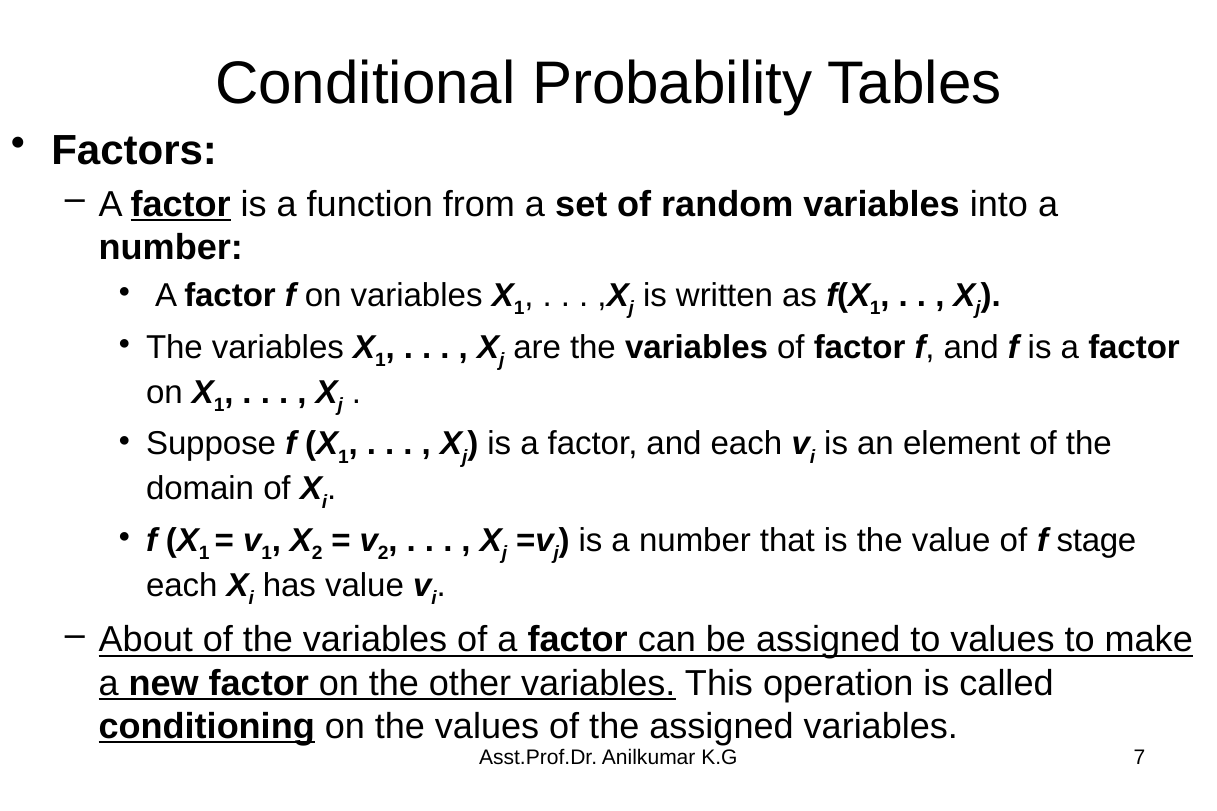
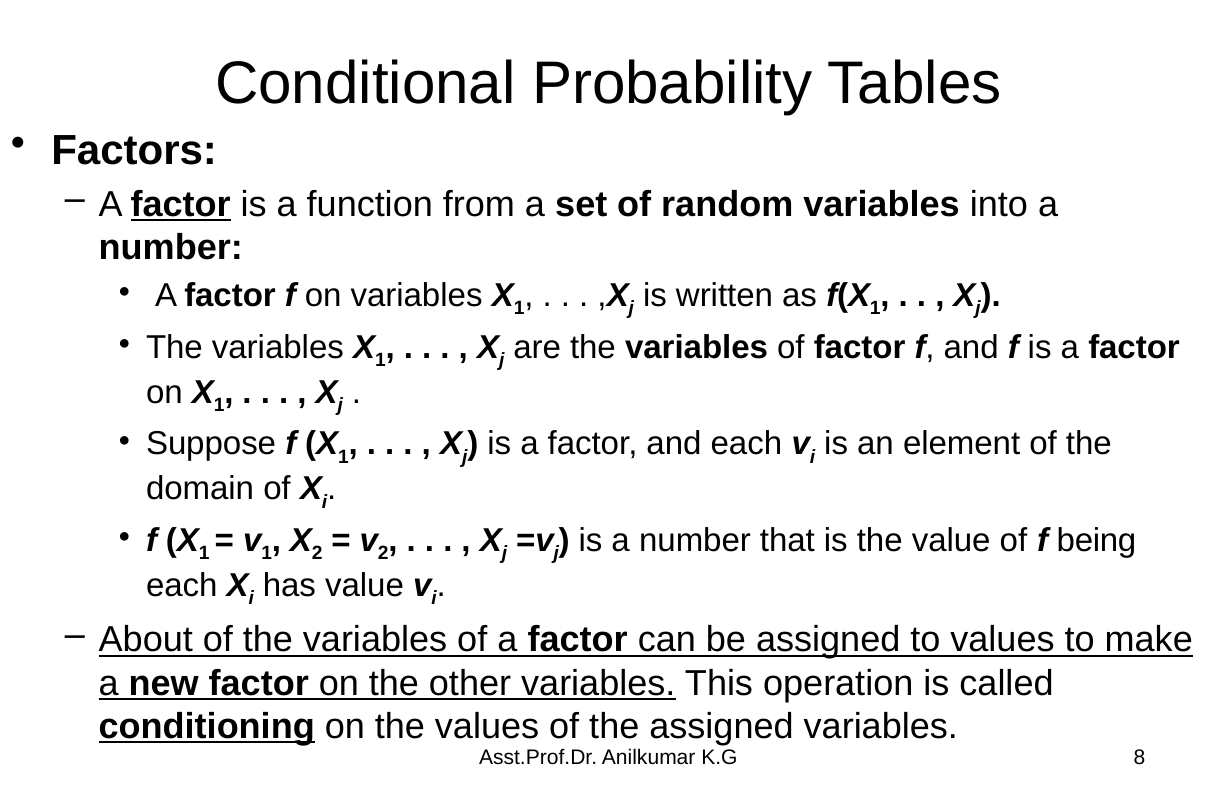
stage: stage -> being
7: 7 -> 8
